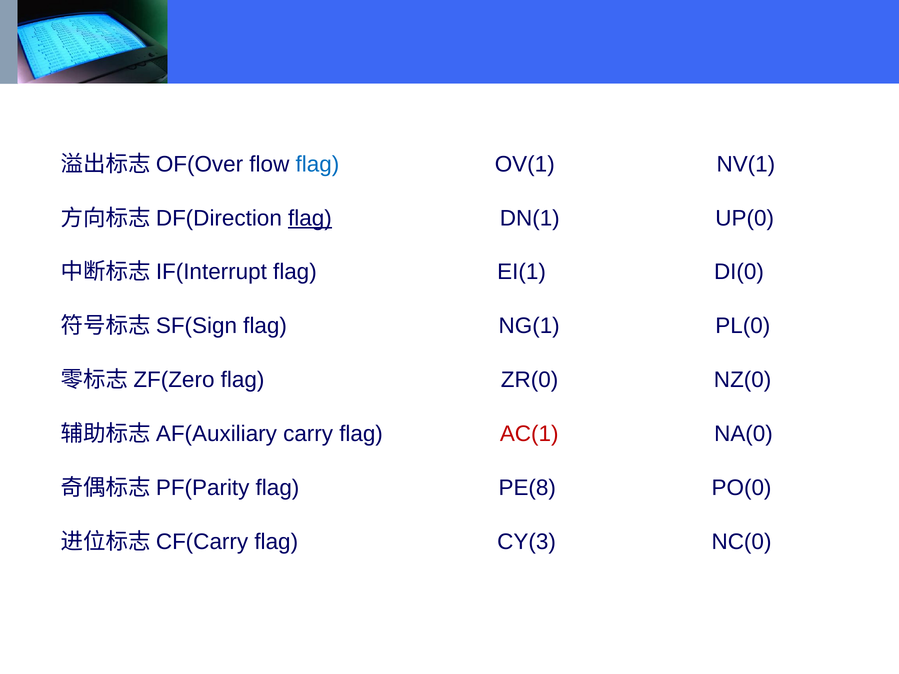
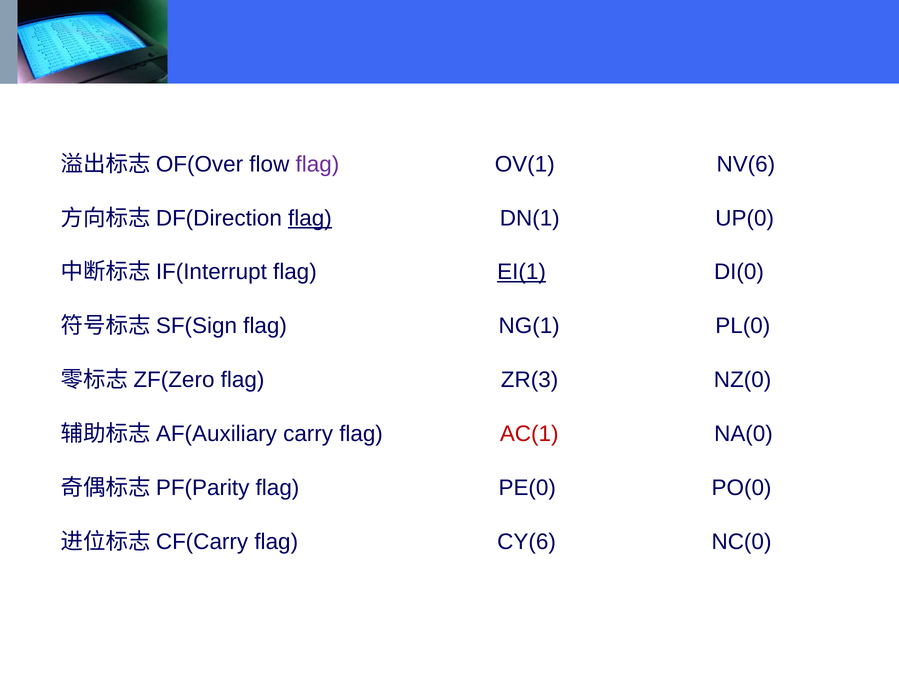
flag at (317, 164) colour: blue -> purple
NV(1: NV(1 -> NV(6
EI(1 underline: none -> present
ZR(0: ZR(0 -> ZR(3
PE(8: PE(8 -> PE(0
CY(3: CY(3 -> CY(6
